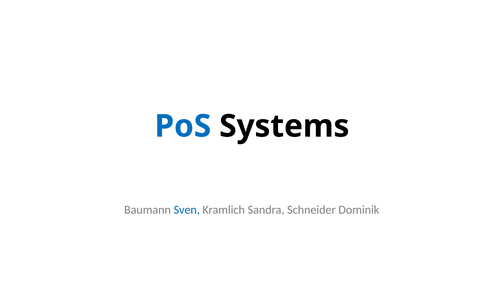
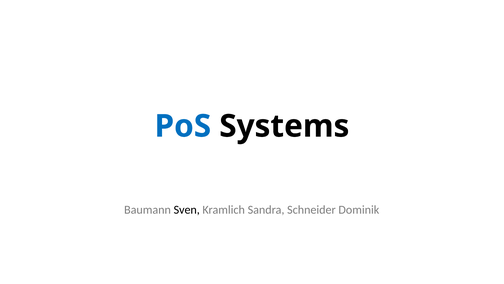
Sven colour: blue -> black
